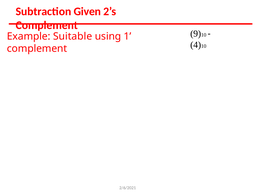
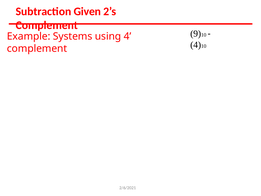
Suitable: Suitable -> Systems
using 1: 1 -> 4
